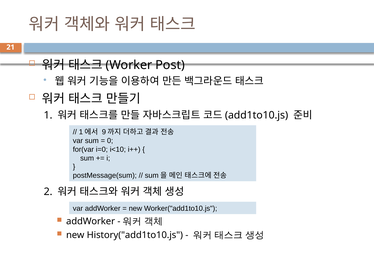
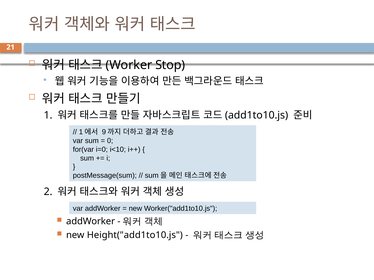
Post: Post -> Stop
History("add1to10.js: History("add1to10.js -> Height("add1to10.js
